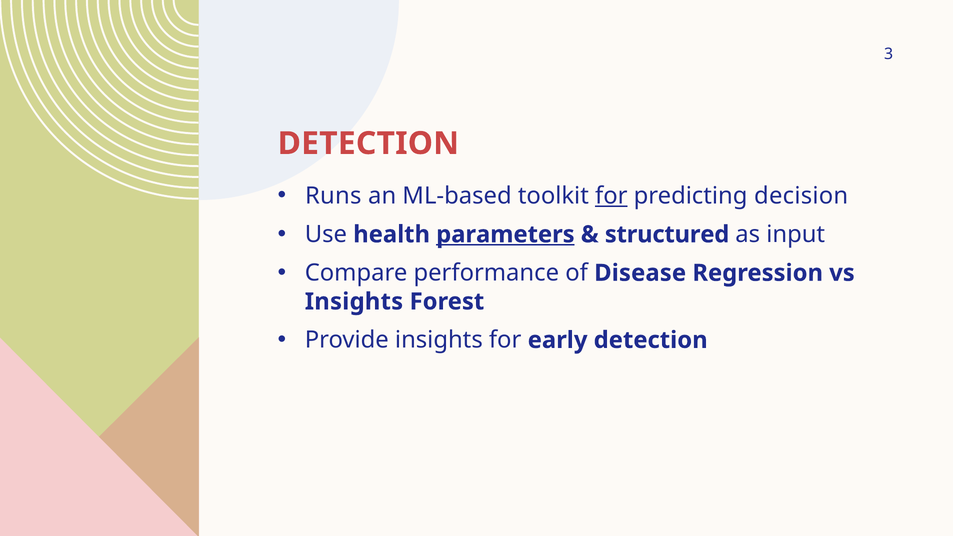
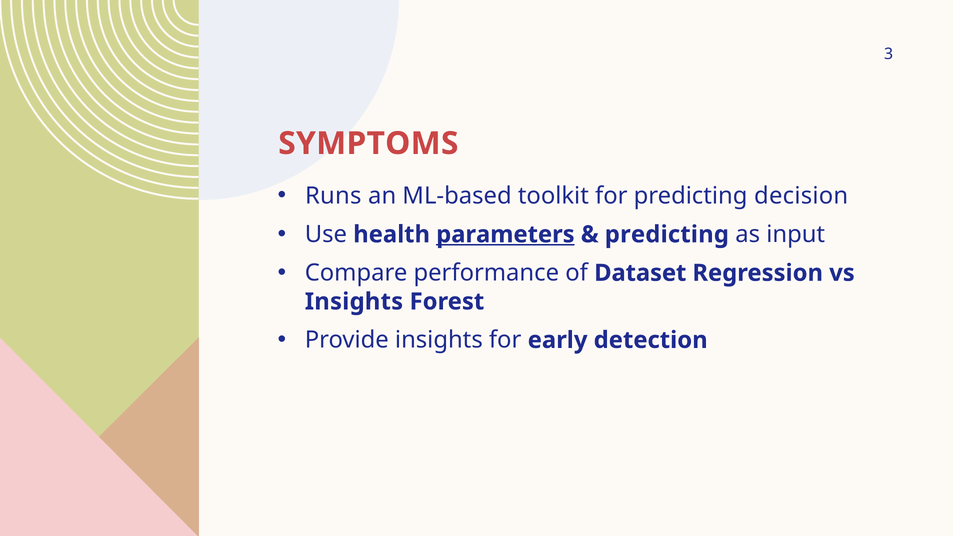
DETECTION at (368, 143): DETECTION -> SYMPTOMS
for at (611, 196) underline: present -> none
structured at (667, 235): structured -> predicting
Disease: Disease -> Dataset
